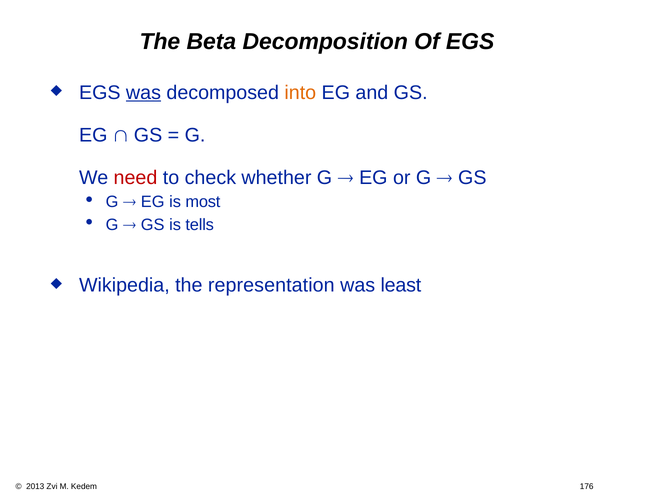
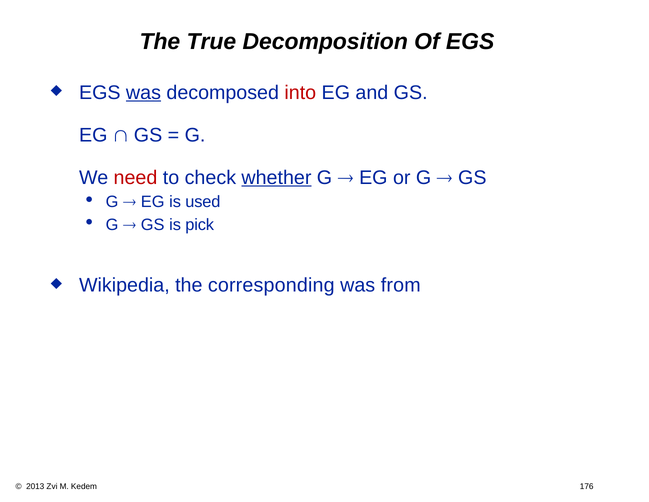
Beta: Beta -> True
into colour: orange -> red
whether underline: none -> present
most: most -> used
tells: tells -> pick
representation: representation -> corresponding
least: least -> from
